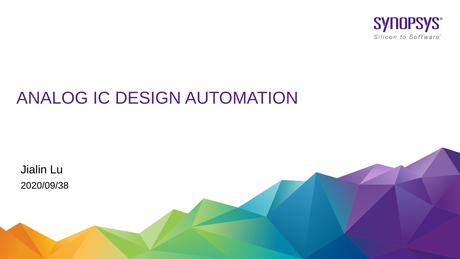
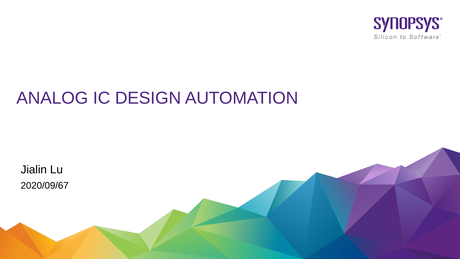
2020/09/38: 2020/09/38 -> 2020/09/67
